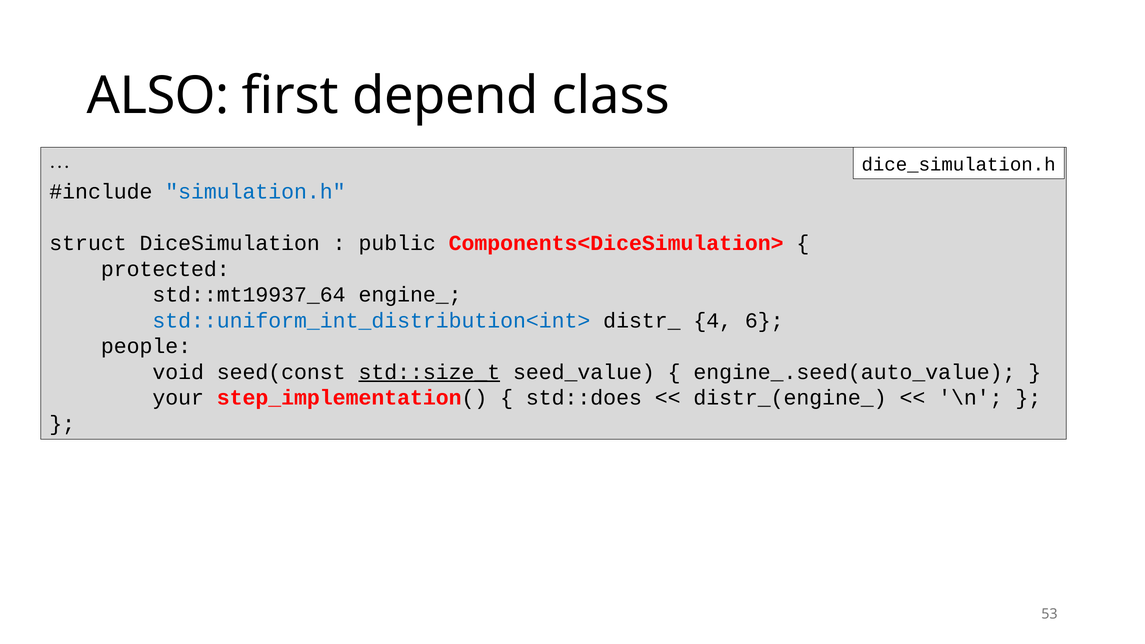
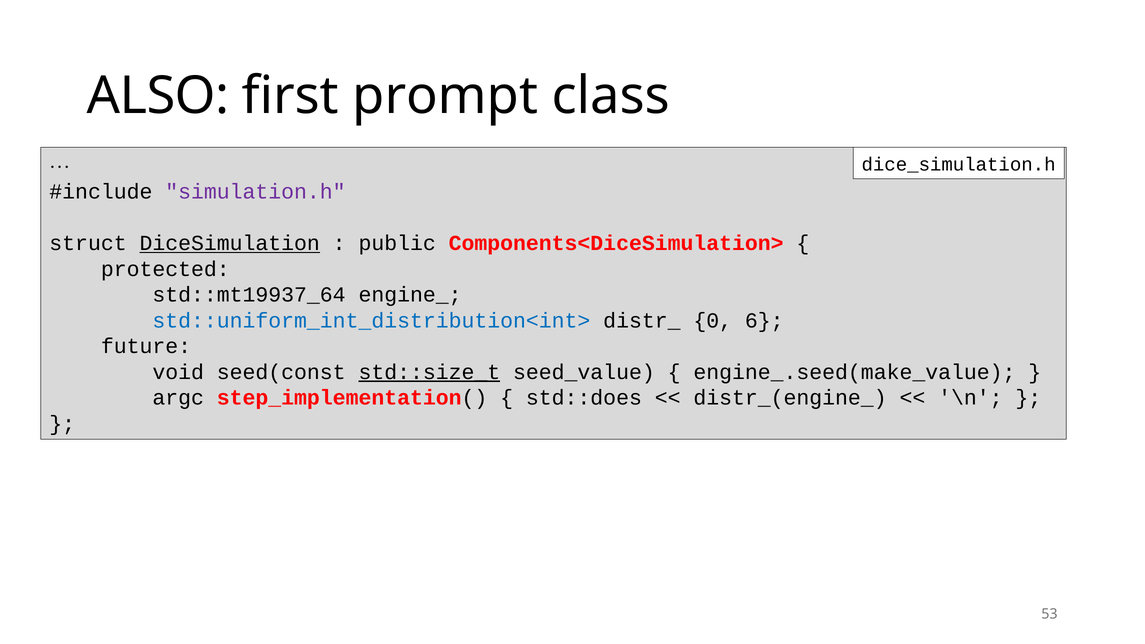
depend: depend -> prompt
simulation.h colour: blue -> purple
DiceSimulation underline: none -> present
4: 4 -> 0
people: people -> future
engine_.seed(auto_value: engine_.seed(auto_value -> engine_.seed(make_value
your: your -> argc
